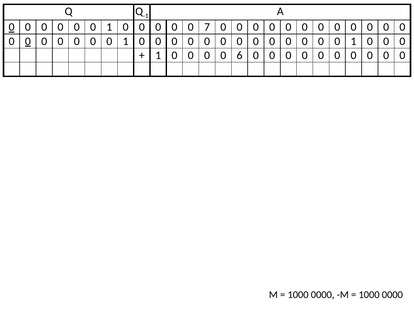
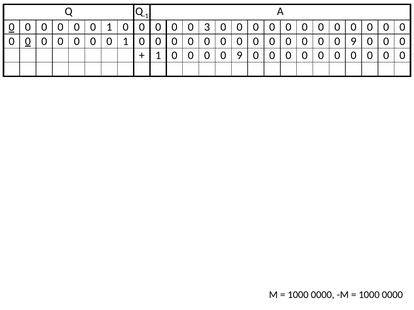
7: 7 -> 3
1 at (354, 41): 1 -> 9
6 at (240, 55): 6 -> 9
